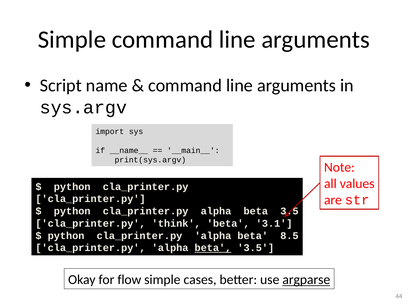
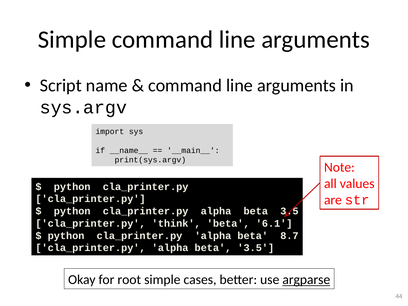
3.1: 3.1 -> 6.1
8.5: 8.5 -> 8.7
beta at (213, 248) underline: present -> none
flow: flow -> root
